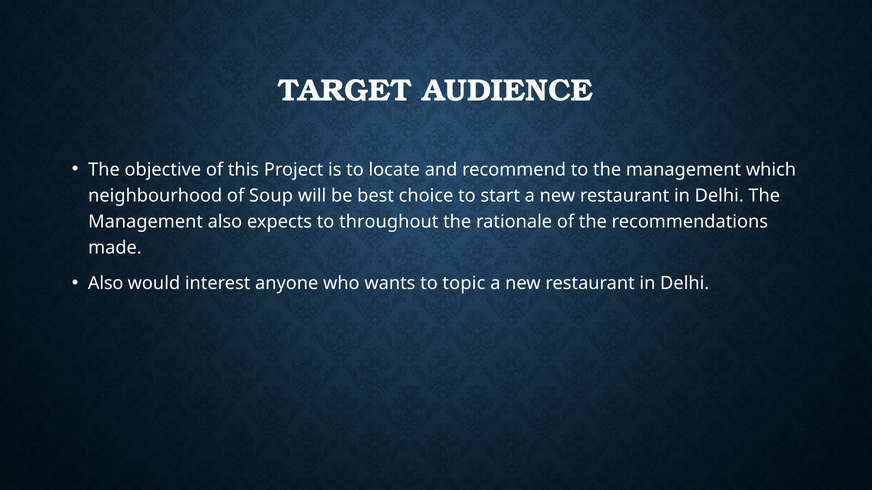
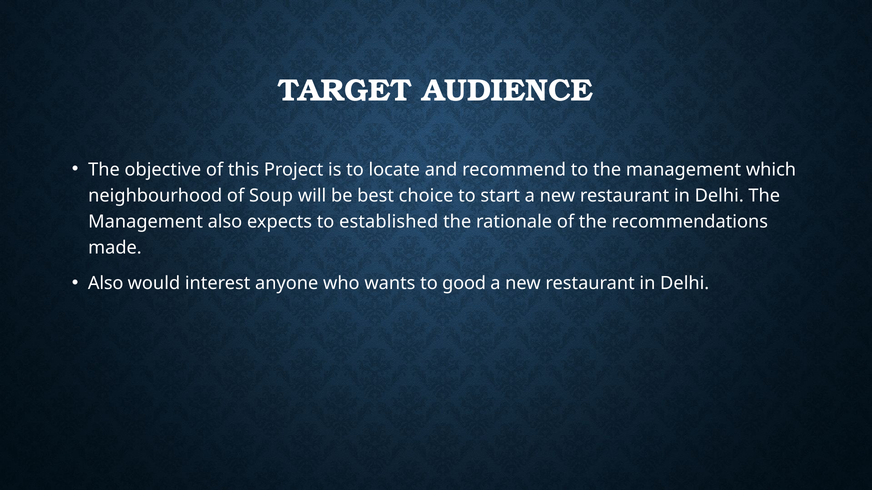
throughout: throughout -> established
topic: topic -> good
